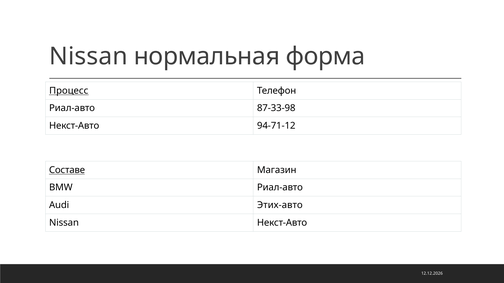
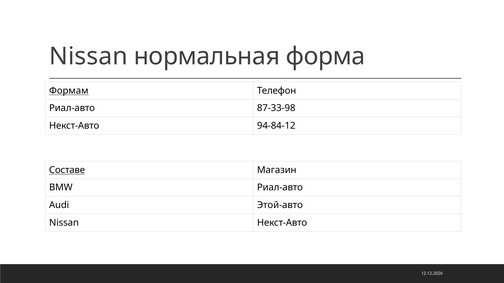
Процесс: Процесс -> Формам
94-71-12: 94-71-12 -> 94-84-12
Этих-авто: Этих-авто -> Этой-авто
